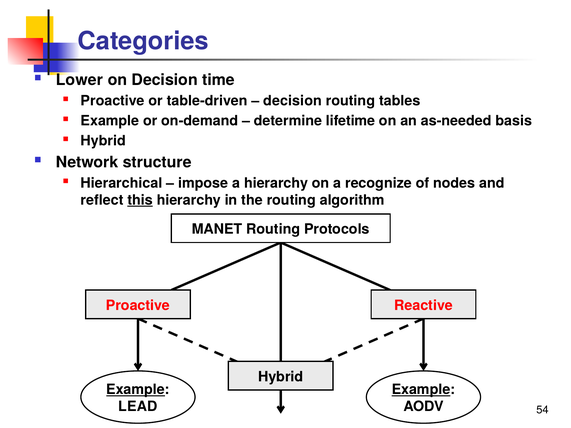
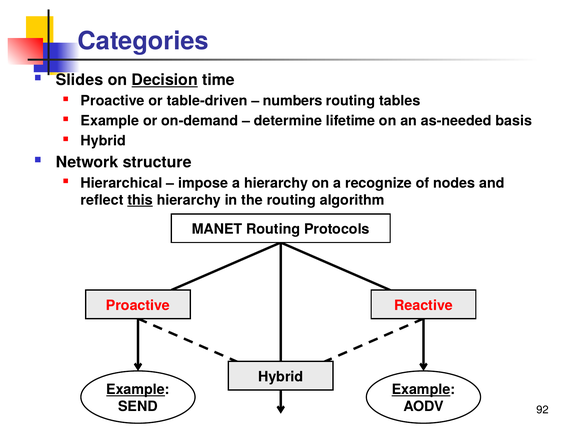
Lower: Lower -> Slides
Decision at (165, 80) underline: none -> present
decision at (293, 101): decision -> numbers
LEAD: LEAD -> SEND
54: 54 -> 92
